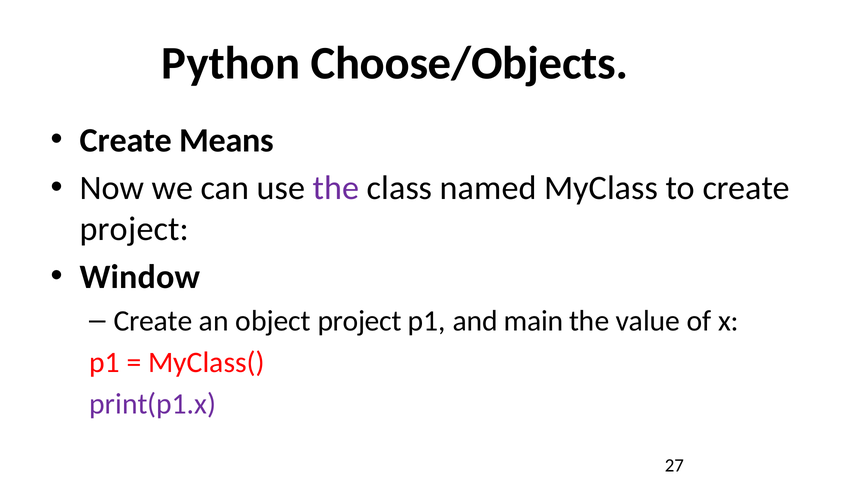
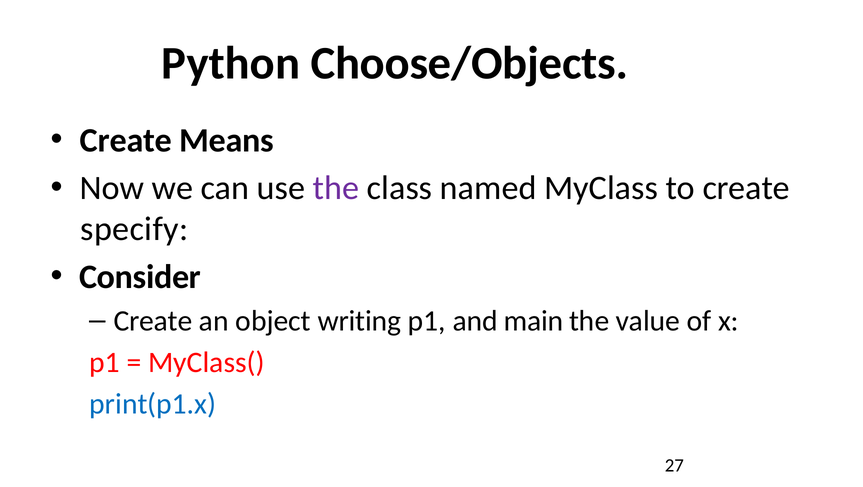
project at (134, 229): project -> specify
Window: Window -> Consider
object project: project -> writing
print(p1.x colour: purple -> blue
